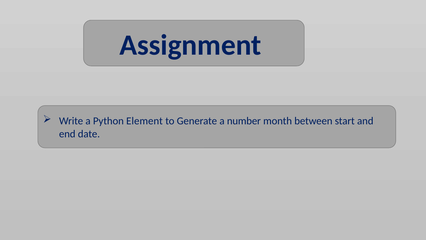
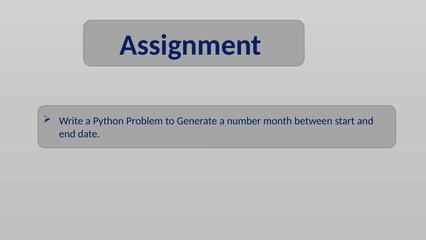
Element: Element -> Problem
